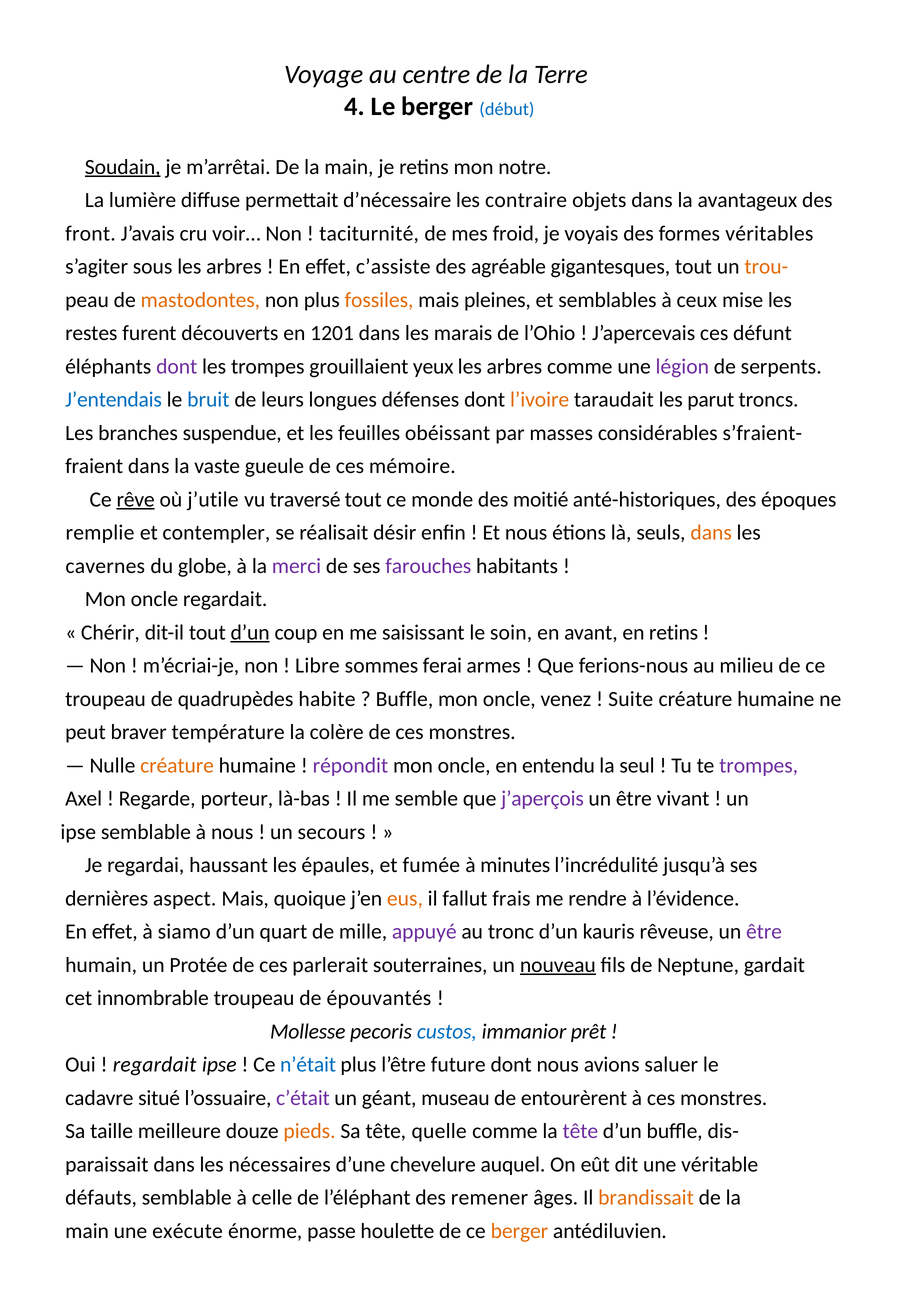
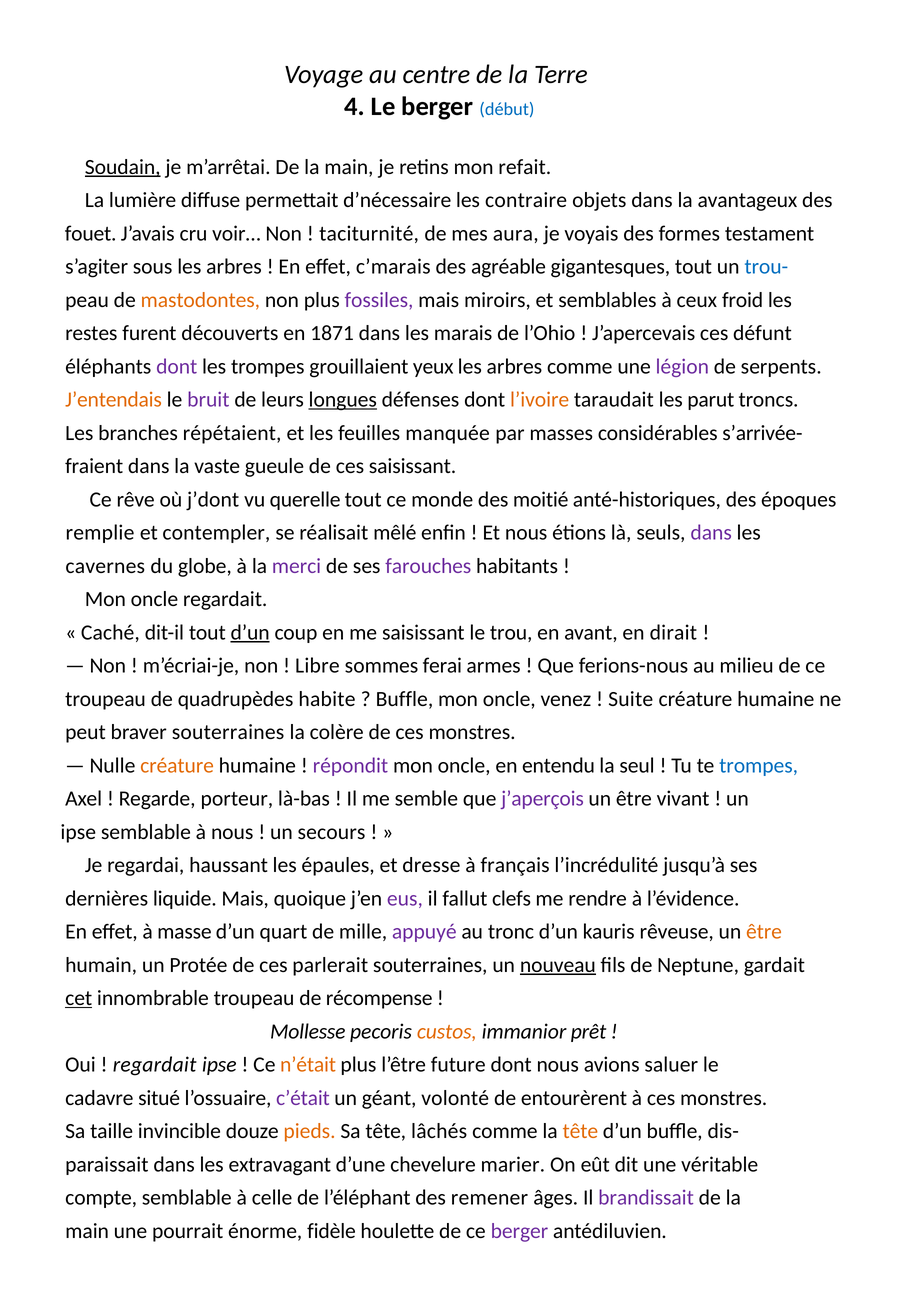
notre: notre -> refait
front: front -> fouet
froid: froid -> aura
véritables: véritables -> testament
c’assiste: c’assiste -> c’marais
trou- colour: orange -> blue
fossiles colour: orange -> purple
pleines: pleines -> miroirs
mise: mise -> froid
1201: 1201 -> 1871
J’entendais colour: blue -> orange
bruit colour: blue -> purple
longues underline: none -> present
suspendue: suspendue -> répétaient
obéissant: obéissant -> manquée
s’fraient-: s’fraient- -> s’arrivée-
ces mémoire: mémoire -> saisissant
rêve underline: present -> none
j’utile: j’utile -> j’dont
traversé: traversé -> querelle
désir: désir -> mêlé
dans at (711, 533) colour: orange -> purple
Chérir: Chérir -> Caché
soin: soin -> trou
en retins: retins -> dirait
braver température: température -> souterraines
trompes at (759, 766) colour: purple -> blue
fumée: fumée -> dresse
minutes: minutes -> français
aspect: aspect -> liquide
eus colour: orange -> purple
frais: frais -> clefs
siamo: siamo -> masse
être at (764, 932) colour: purple -> orange
cet underline: none -> present
épouvantés: épouvantés -> récompense
custos colour: blue -> orange
n’était colour: blue -> orange
museau: museau -> volonté
meilleure: meilleure -> invincible
quelle: quelle -> lâchés
tête at (580, 1132) colour: purple -> orange
nécessaires: nécessaires -> extravagant
auquel: auquel -> marier
défauts: défauts -> compte
brandissait colour: orange -> purple
exécute: exécute -> pourrait
passe: passe -> fidèle
berger at (519, 1232) colour: orange -> purple
